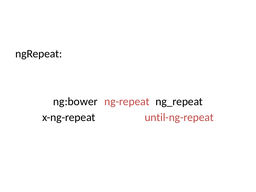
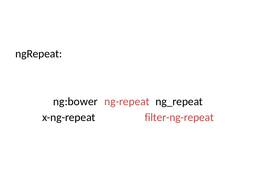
until-ng-repeat: until-ng-repeat -> filter-ng-repeat
